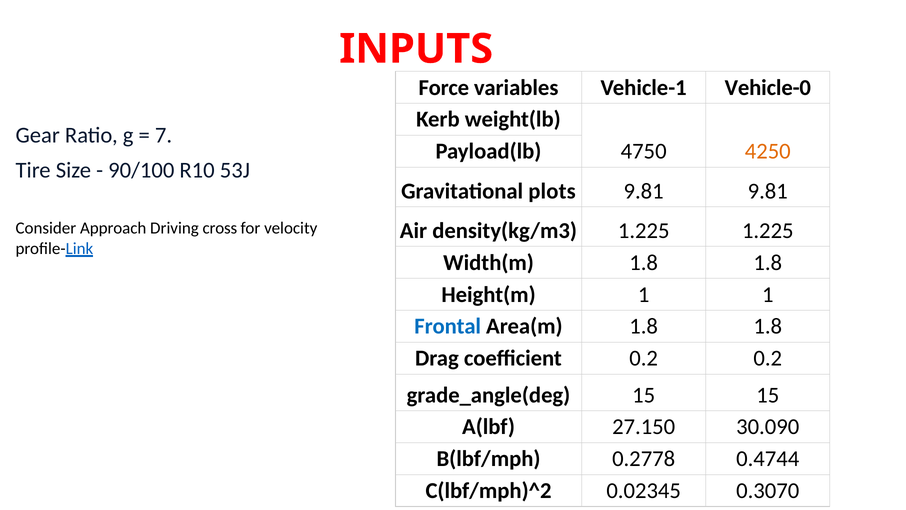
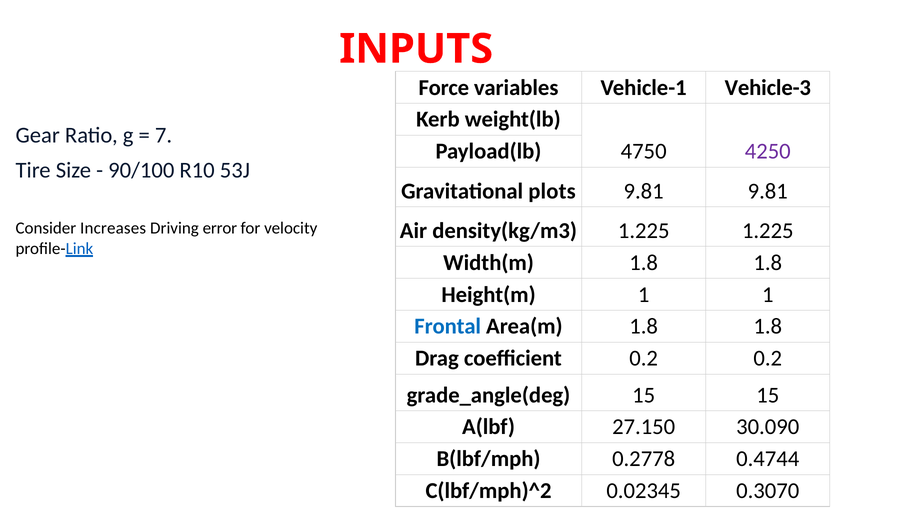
Vehicle-0: Vehicle-0 -> Vehicle-3
4250 colour: orange -> purple
Approach: Approach -> Increases
cross: cross -> error
